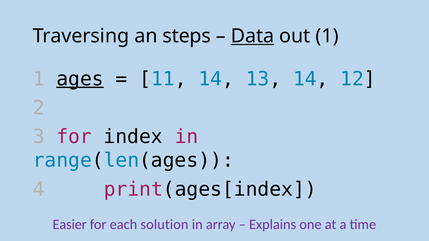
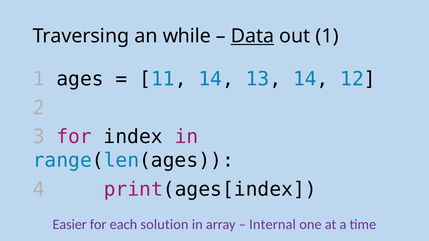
steps: steps -> while
ages underline: present -> none
Explains: Explains -> Internal
